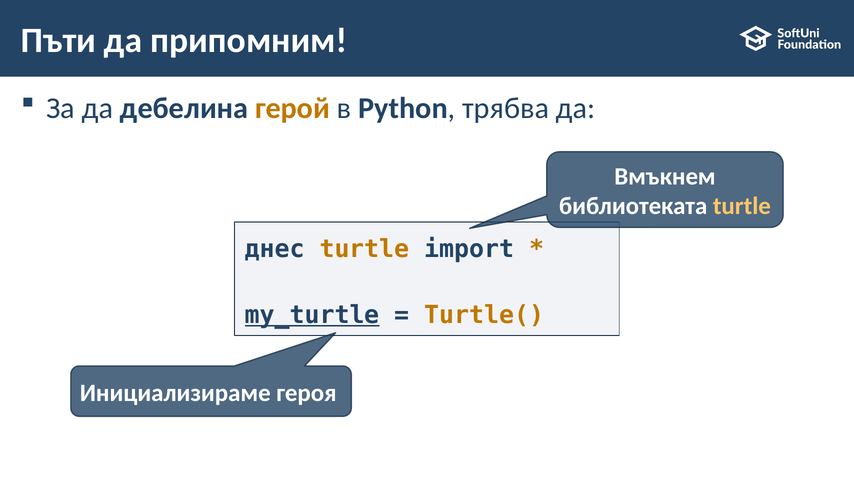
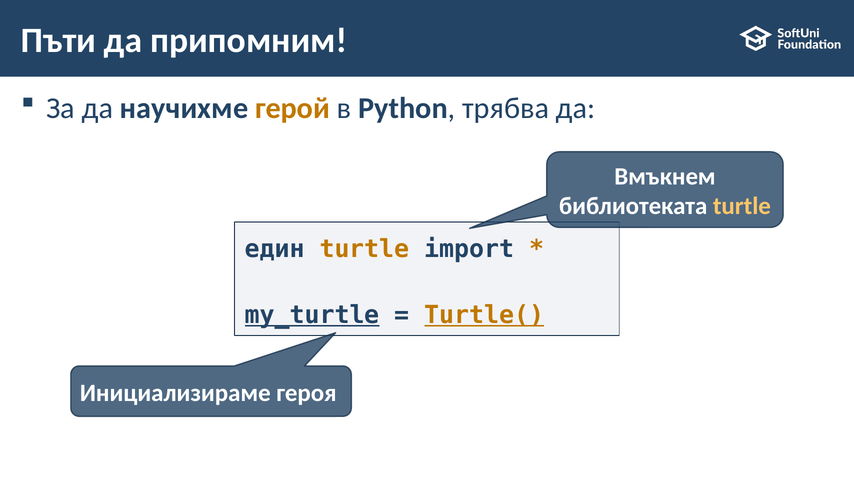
дебелина: дебелина -> научихме
днес: днес -> един
Turtle( underline: none -> present
